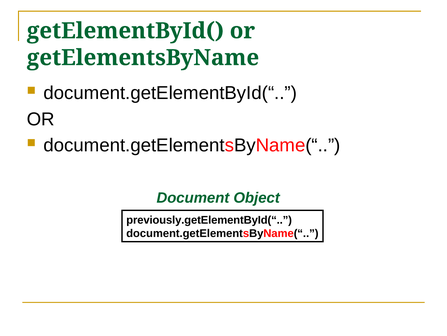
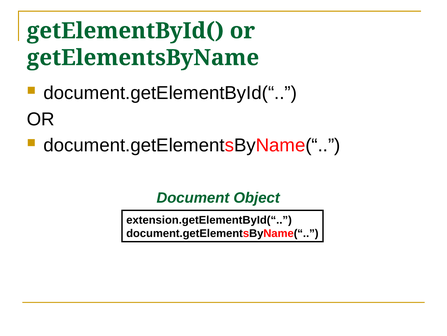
previously.getElementById(“: previously.getElementById(“ -> extension.getElementById(“
